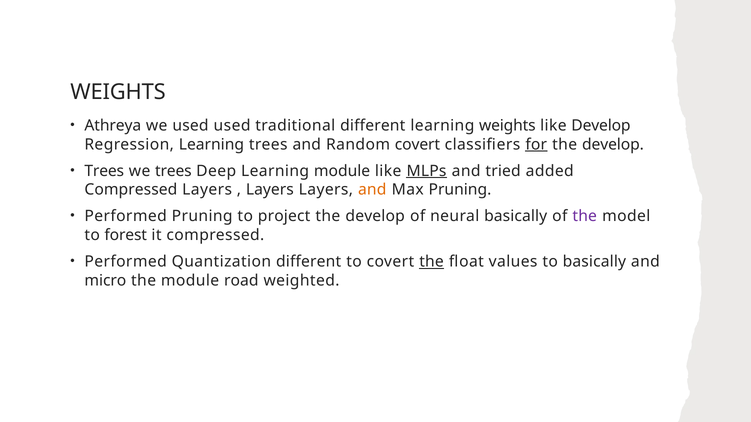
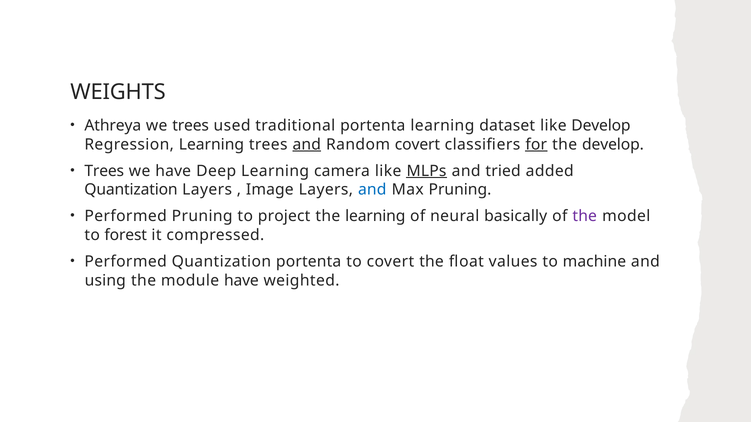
we used: used -> trees
traditional different: different -> portenta
learning weights: weights -> dataset
and at (307, 145) underline: none -> present
we trees: trees -> have
Learning module: module -> camera
Compressed at (131, 190): Compressed -> Quantization
Layers at (270, 190): Layers -> Image
and at (372, 190) colour: orange -> blue
develop at (375, 217): develop -> learning
Quantization different: different -> portenta
the at (432, 262) underline: present -> none
to basically: basically -> machine
micro: micro -> using
module road: road -> have
